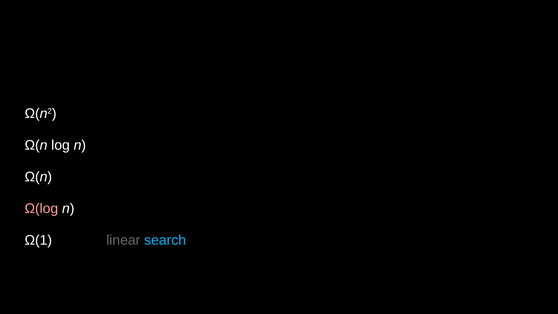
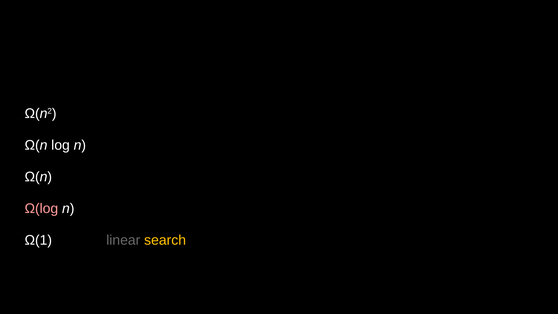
search colour: light blue -> yellow
